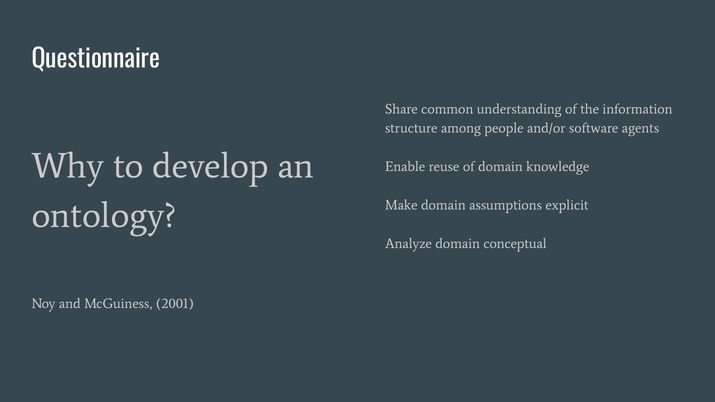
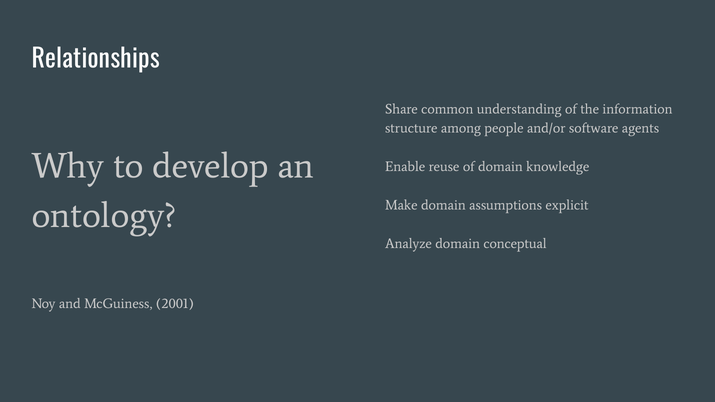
Questionnaire: Questionnaire -> Relationships
